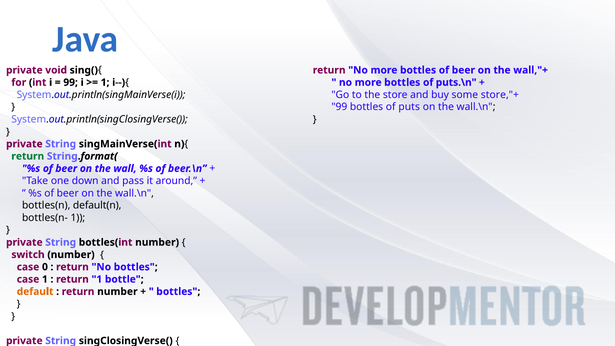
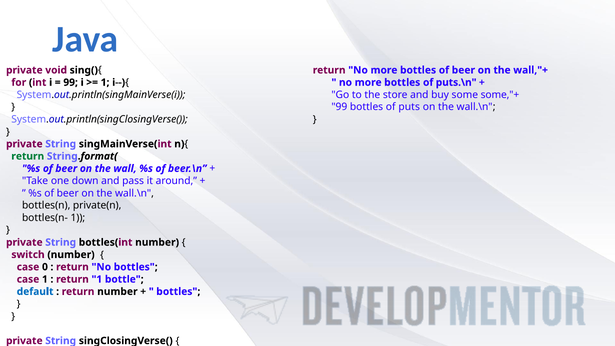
store,"+: store,"+ -> some,"+
default(n: default(n -> private(n
default colour: orange -> blue
